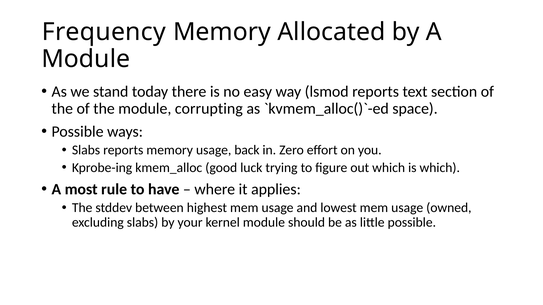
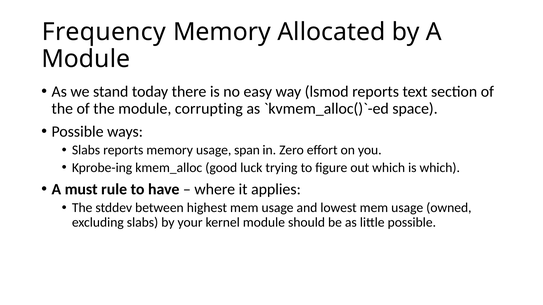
back: back -> span
most: most -> must
